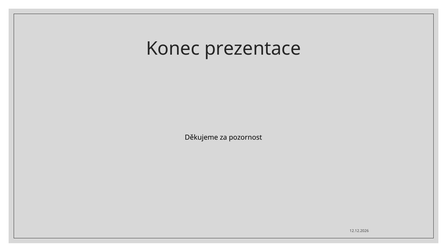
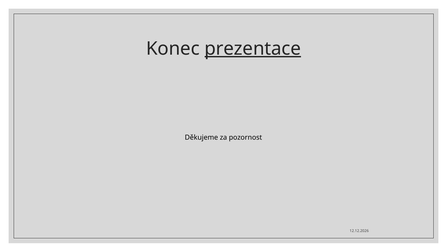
prezentace underline: none -> present
